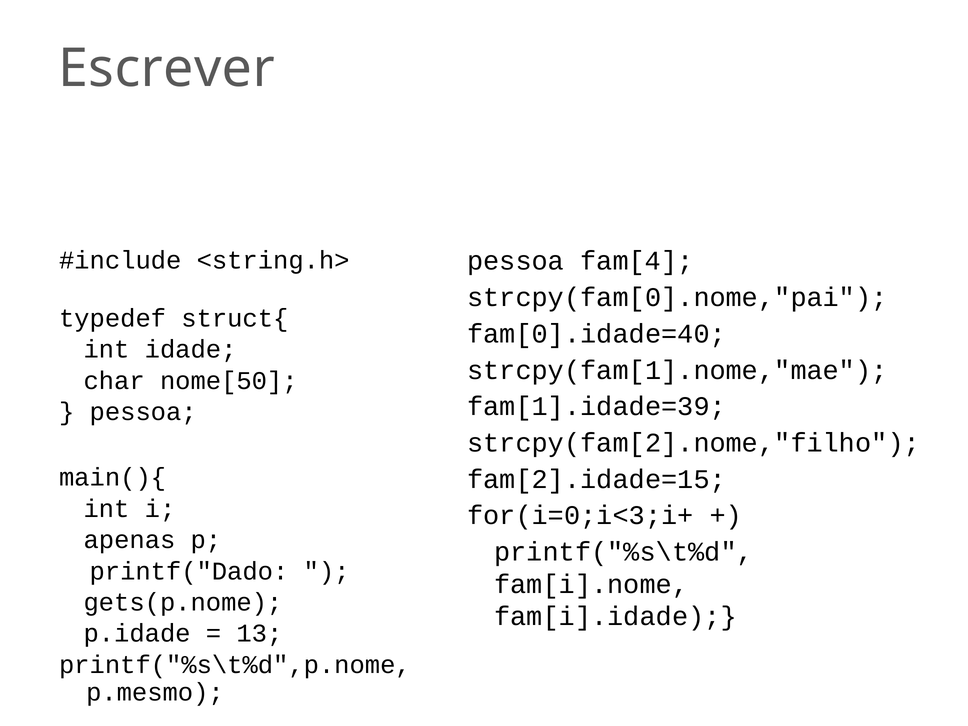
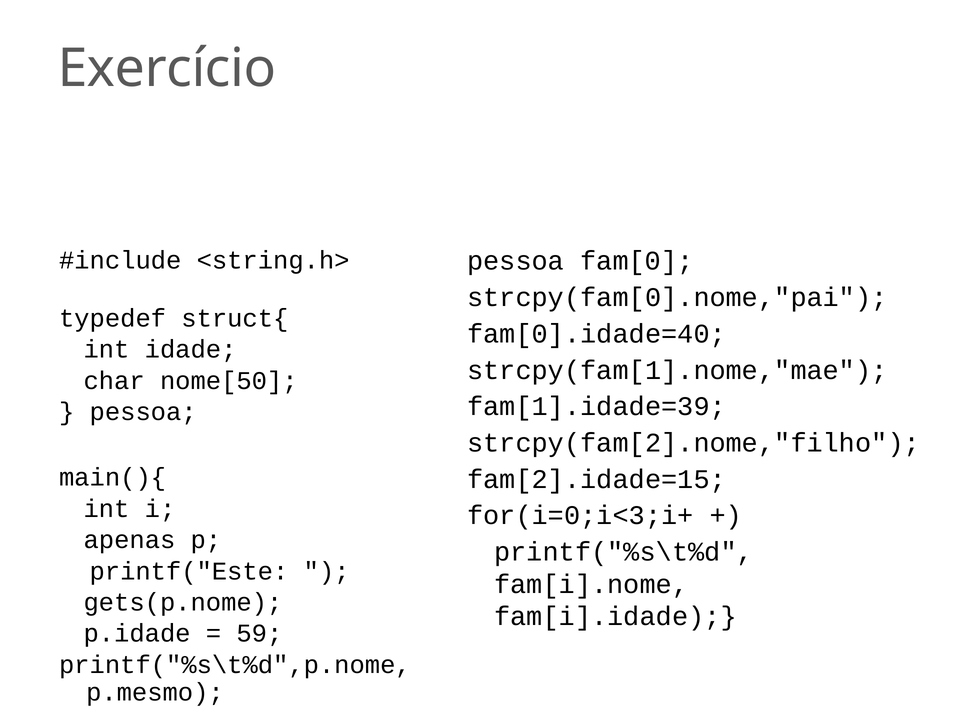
Escrever: Escrever -> Exercício
fam[4: fam[4 -> fam[0
printf("Dado: printf("Dado -> printf("Este
13: 13 -> 59
